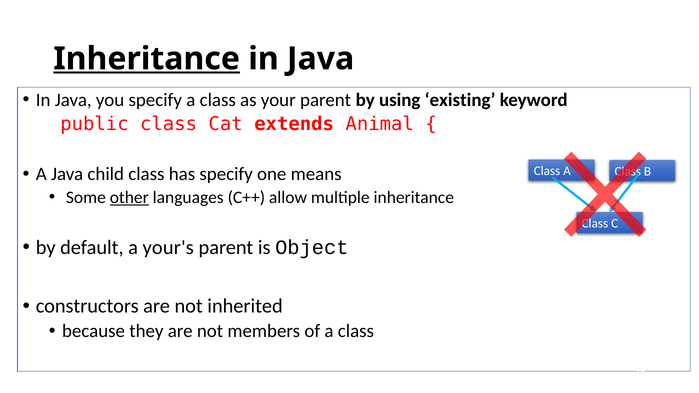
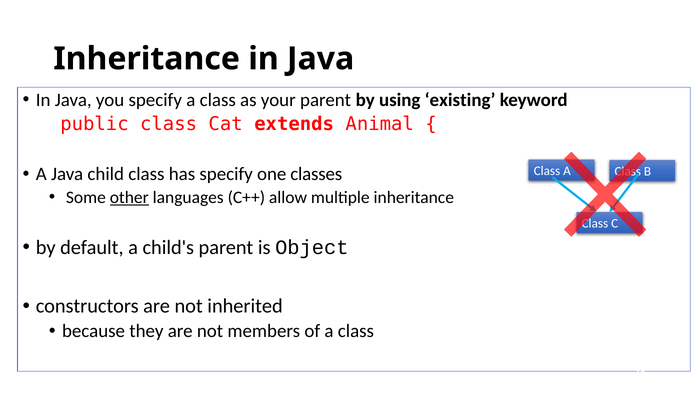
Inheritance at (147, 59) underline: present -> none
means: means -> classes
your's: your's -> child's
